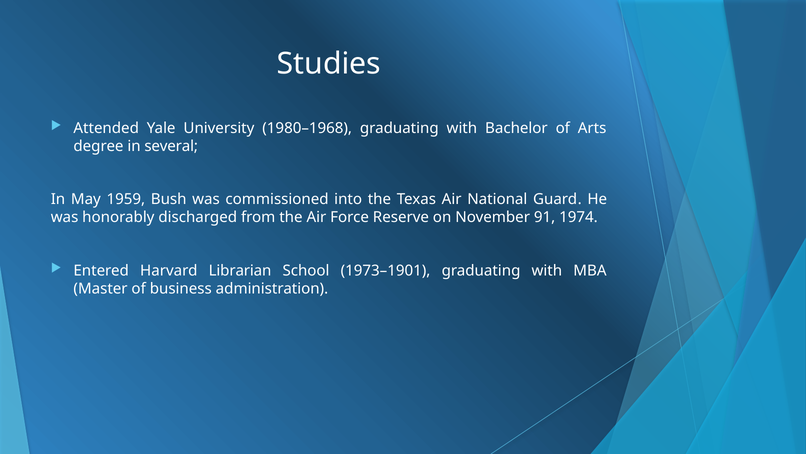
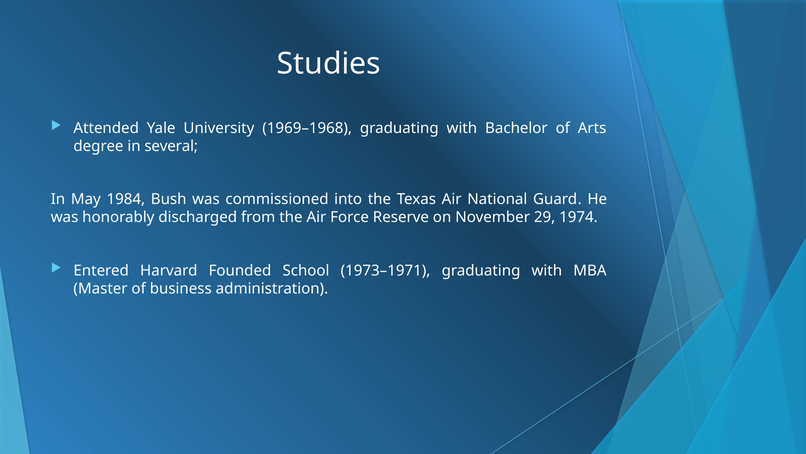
1980–1968: 1980–1968 -> 1969–1968
1959: 1959 -> 1984
91: 91 -> 29
Librarian: Librarian -> Founded
1973–1901: 1973–1901 -> 1973–1971
